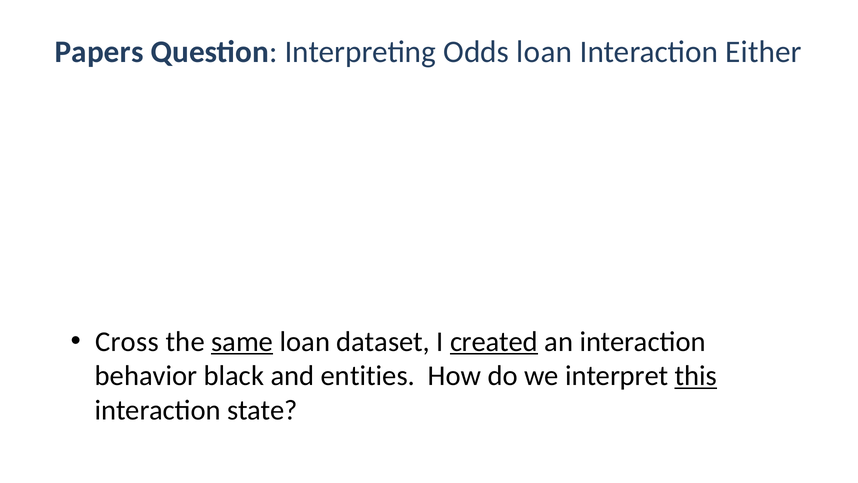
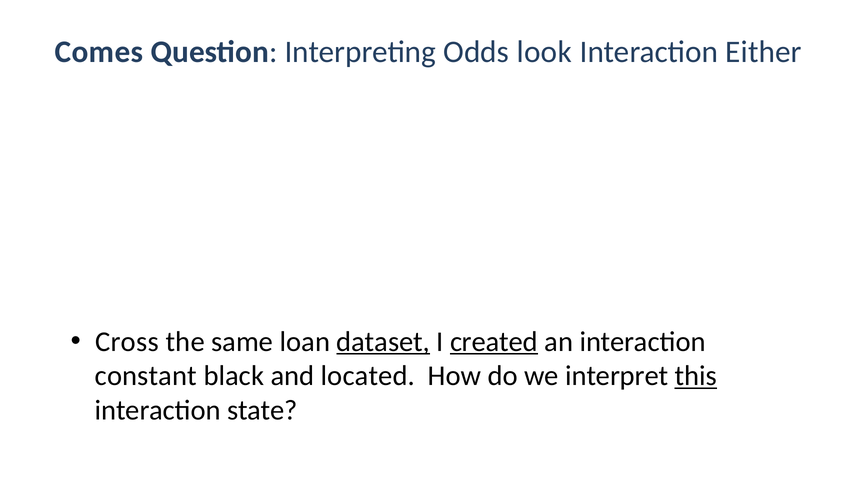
Papers: Papers -> Comes
Odds loan: loan -> look
same underline: present -> none
dataset underline: none -> present
behavior: behavior -> constant
entities: entities -> located
